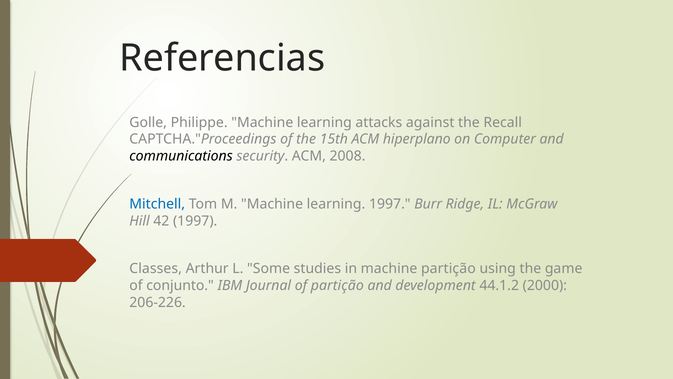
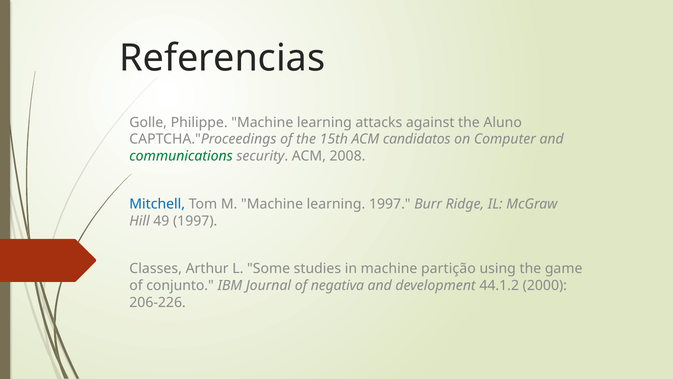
Recall: Recall -> Aluno
hiperplano: hiperplano -> candidatos
communications colour: black -> green
42: 42 -> 49
of partição: partição -> negativa
